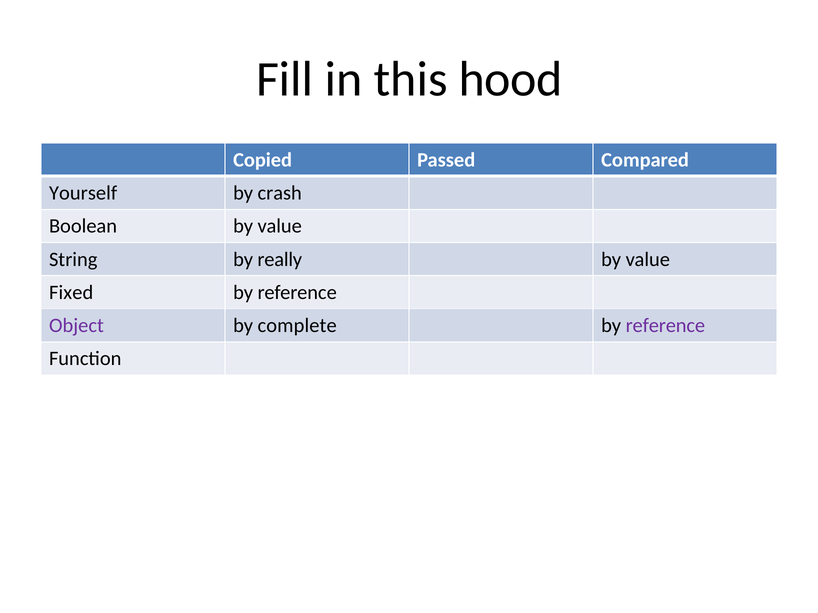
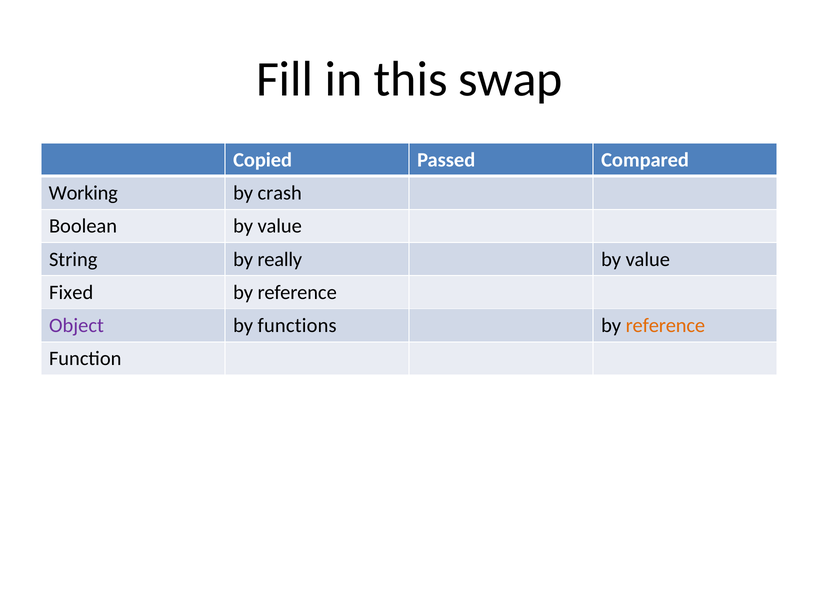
hood: hood -> swap
Yourself: Yourself -> Working
complete: complete -> functions
reference at (665, 326) colour: purple -> orange
